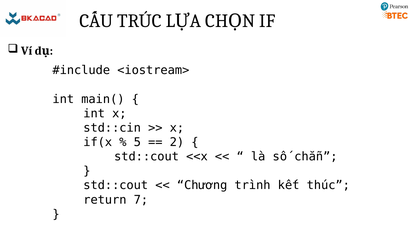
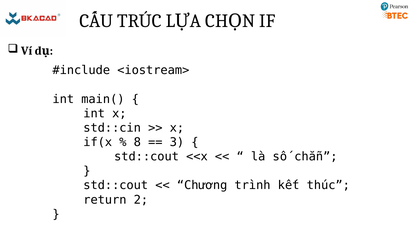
5: 5 -> 8
2: 2 -> 3
7: 7 -> 2
